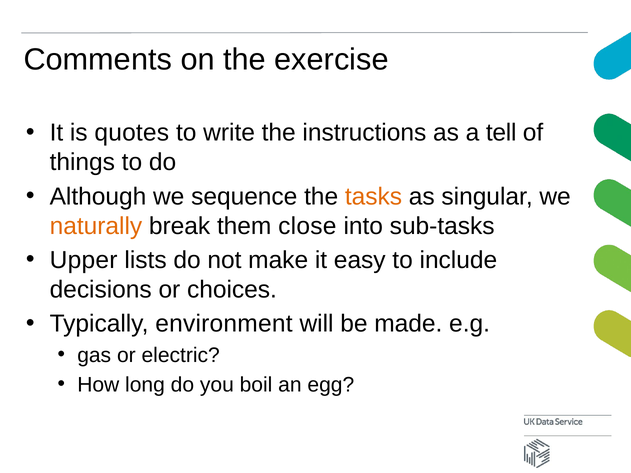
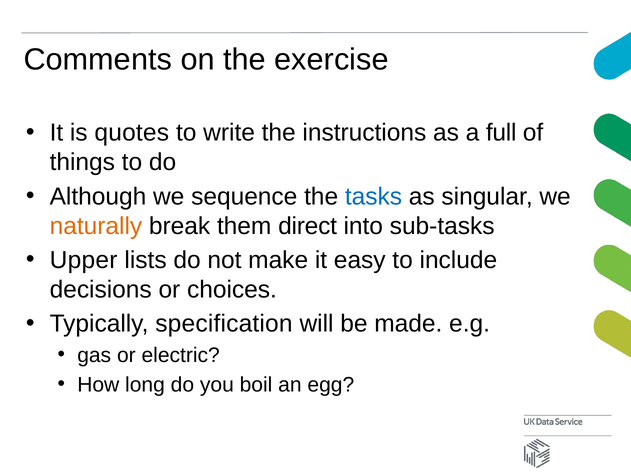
tell: tell -> full
tasks colour: orange -> blue
close: close -> direct
environment: environment -> specification
